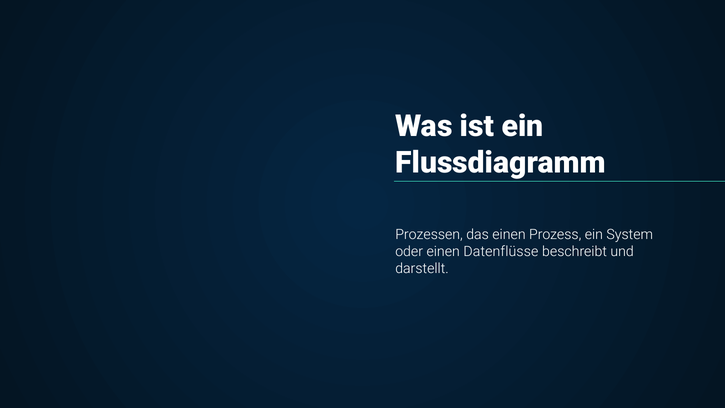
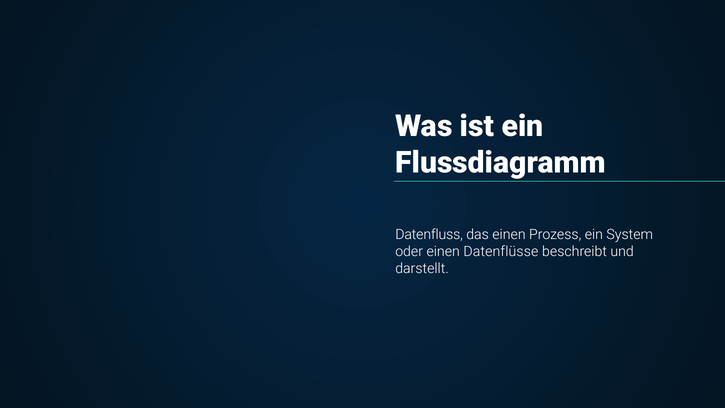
Prozessen: Prozessen -> Datenfluss
